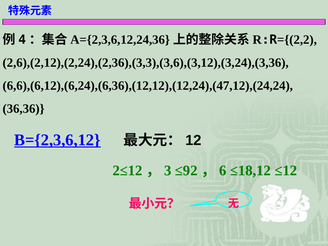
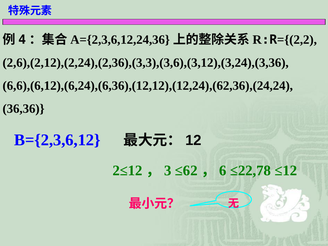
6,6),(6,12),(6,24),(6,36),(12,12),(12,24),(47,12),(24,24: 6,6),(6,12),(6,24),(6,36),(12,12),(12,24),(47,12),(24,24 -> 6,6),(6,12),(6,24),(6,36),(12,12),(12,24),(62,36),(24,24
B={2,3,6,12 underline: present -> none
≤92: ≤92 -> ≤62
≤18,12: ≤18,12 -> ≤22,78
